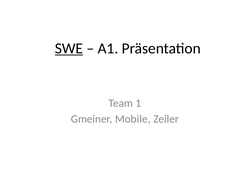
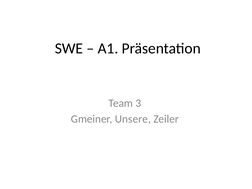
SWE underline: present -> none
1: 1 -> 3
Mobile: Mobile -> Unsere
